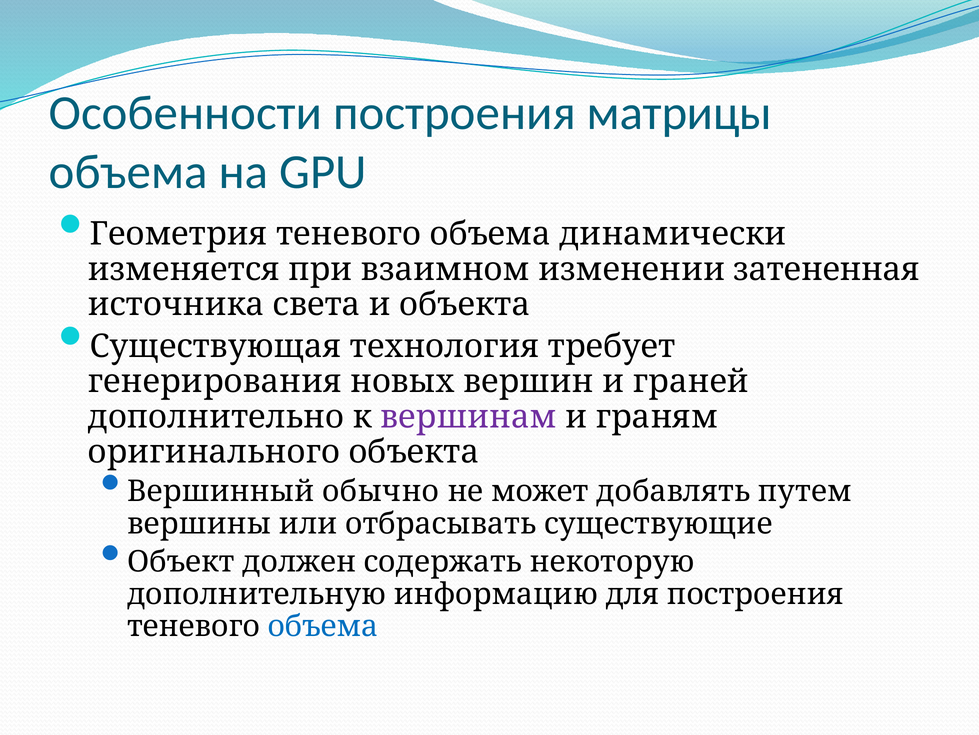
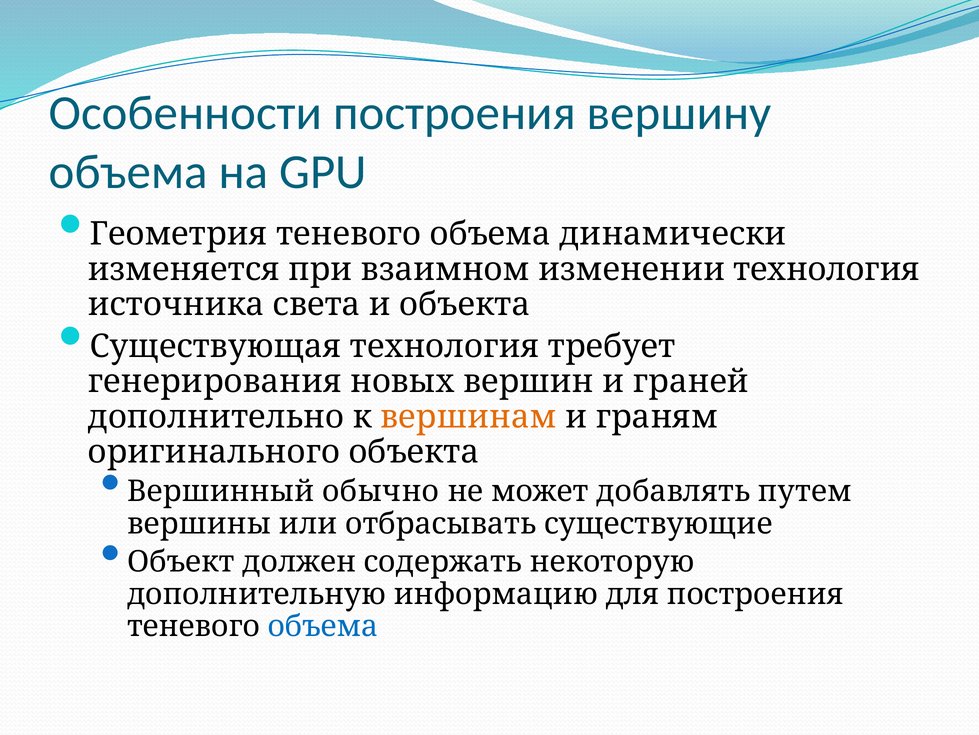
матрицы: матрицы -> вершину
изменении затененная: затененная -> технология
вершинам colour: purple -> orange
